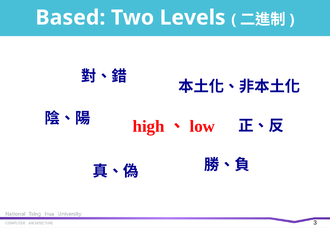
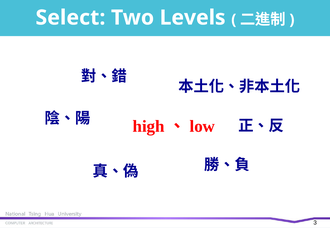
Based: Based -> Select
